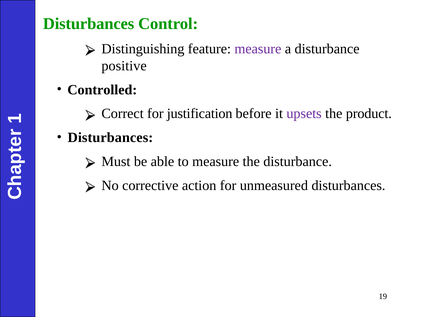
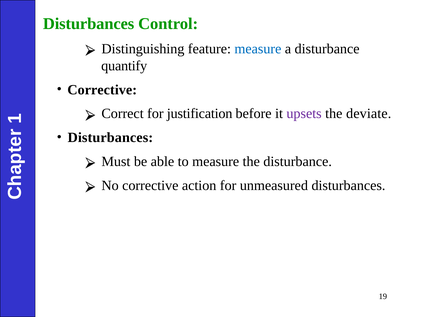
measure at (258, 49) colour: purple -> blue
positive: positive -> quantify
Controlled at (102, 90): Controlled -> Corrective
product: product -> deviate
